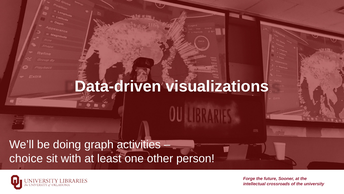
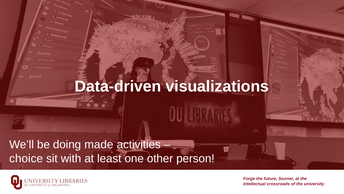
graph: graph -> made
